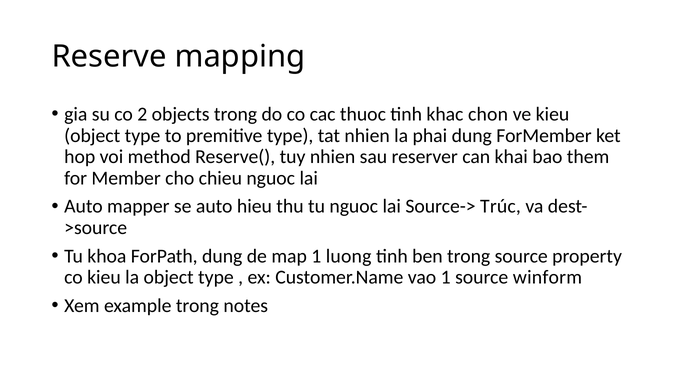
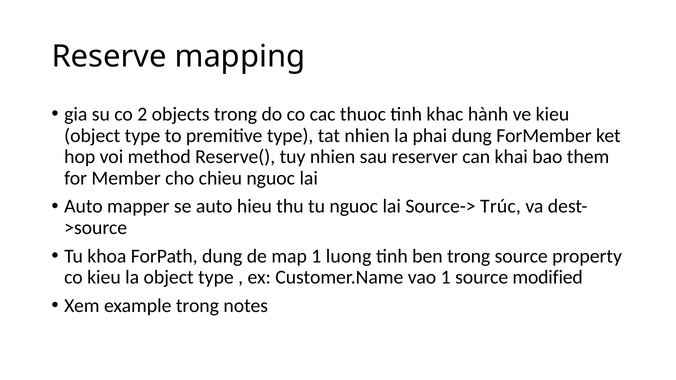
chon: chon -> hành
winform: winform -> modified
